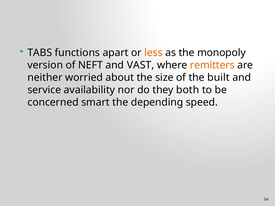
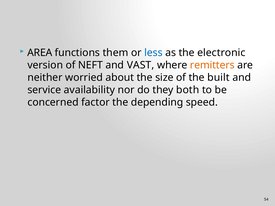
TABS: TABS -> AREA
apart: apart -> them
less colour: orange -> blue
monopoly: monopoly -> electronic
smart: smart -> factor
